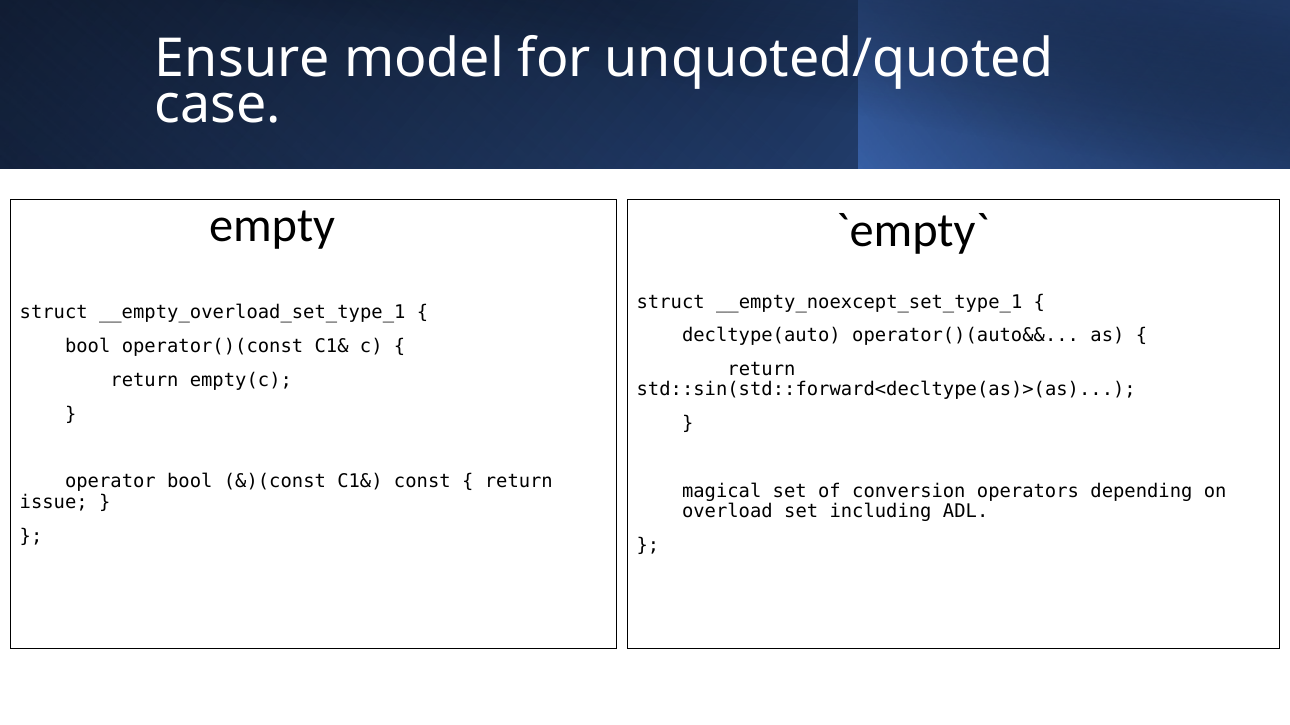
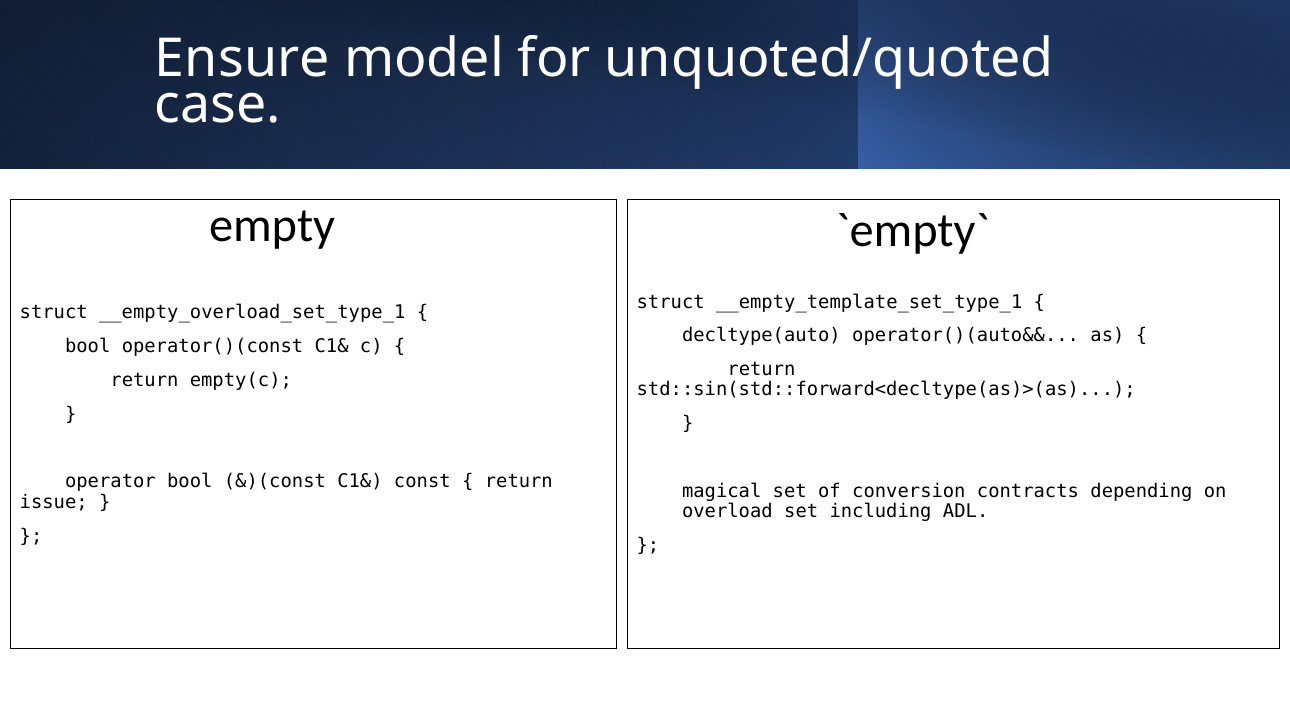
__empty_noexcept_set_type_1: __empty_noexcept_set_type_1 -> __empty_template_set_type_1
operators: operators -> contracts
